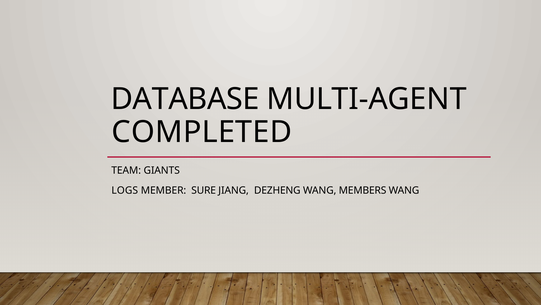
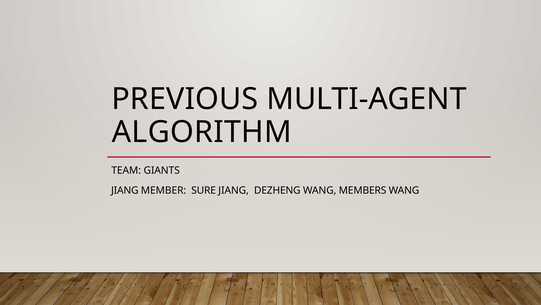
DATABASE: DATABASE -> PREVIOUS
COMPLETED: COMPLETED -> ALGORITHM
LOGS at (125, 190): LOGS -> JIANG
